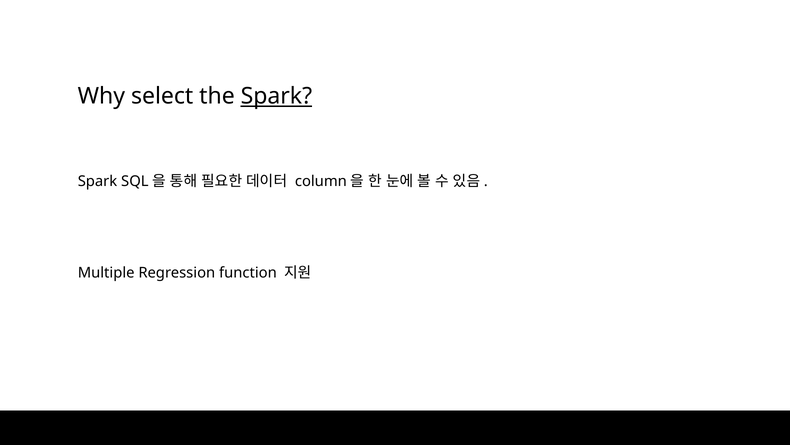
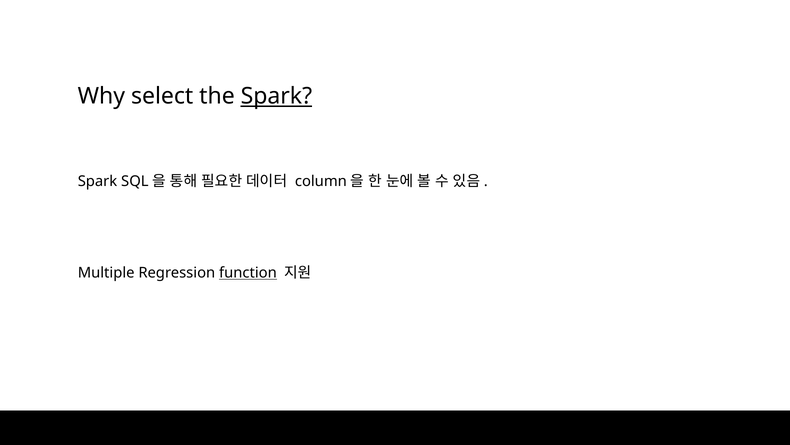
function underline: none -> present
